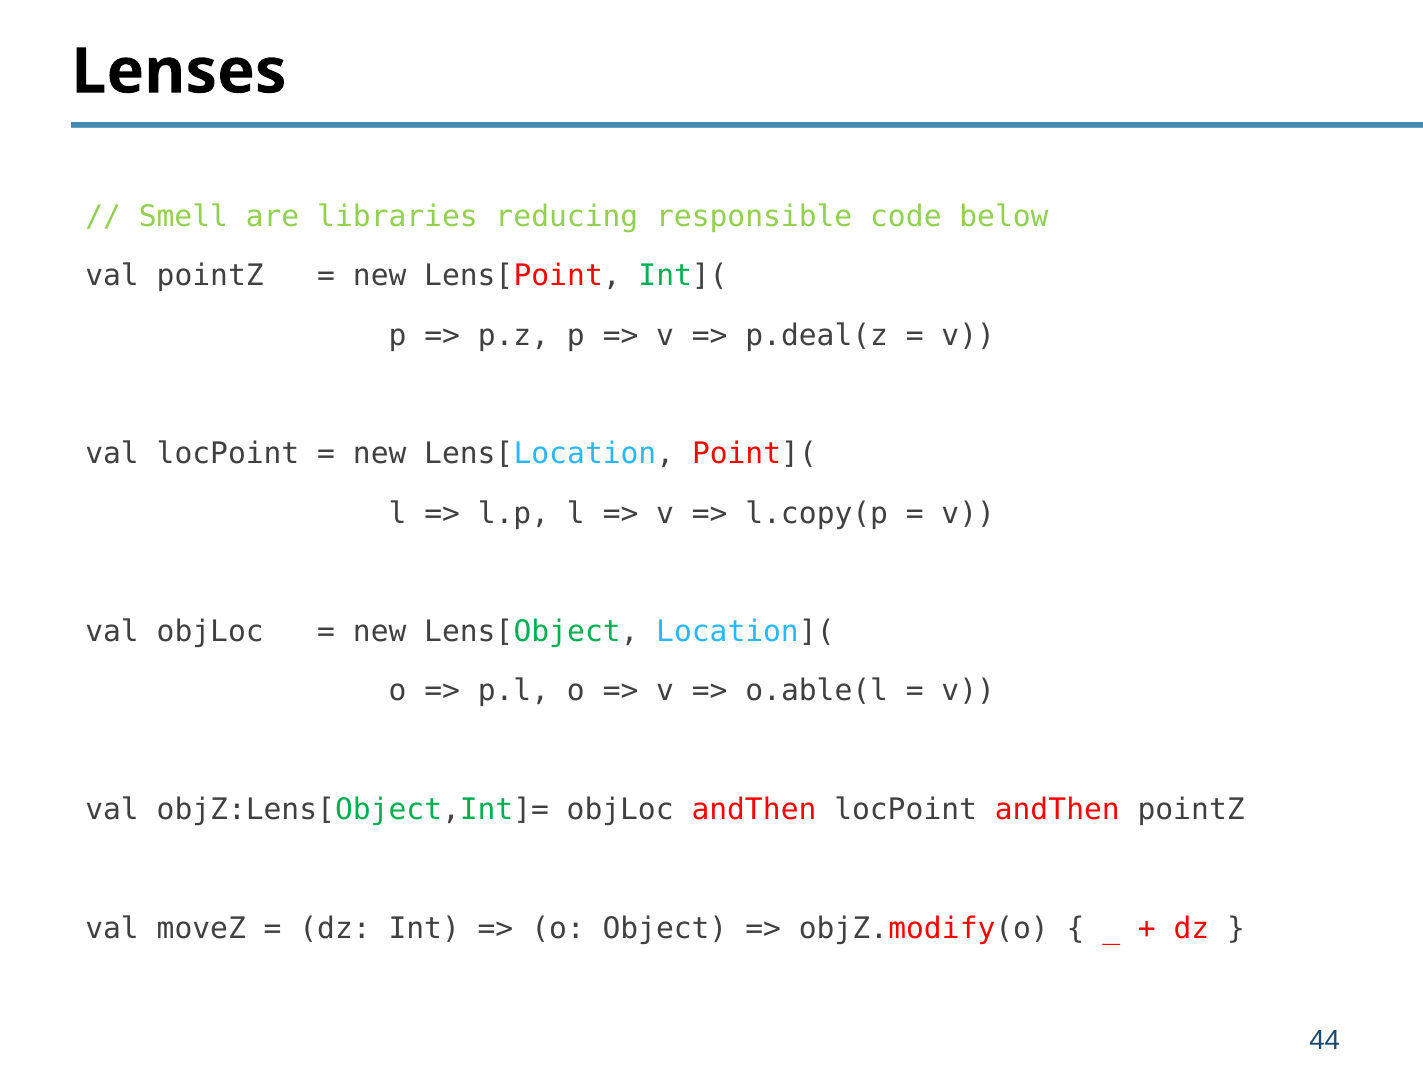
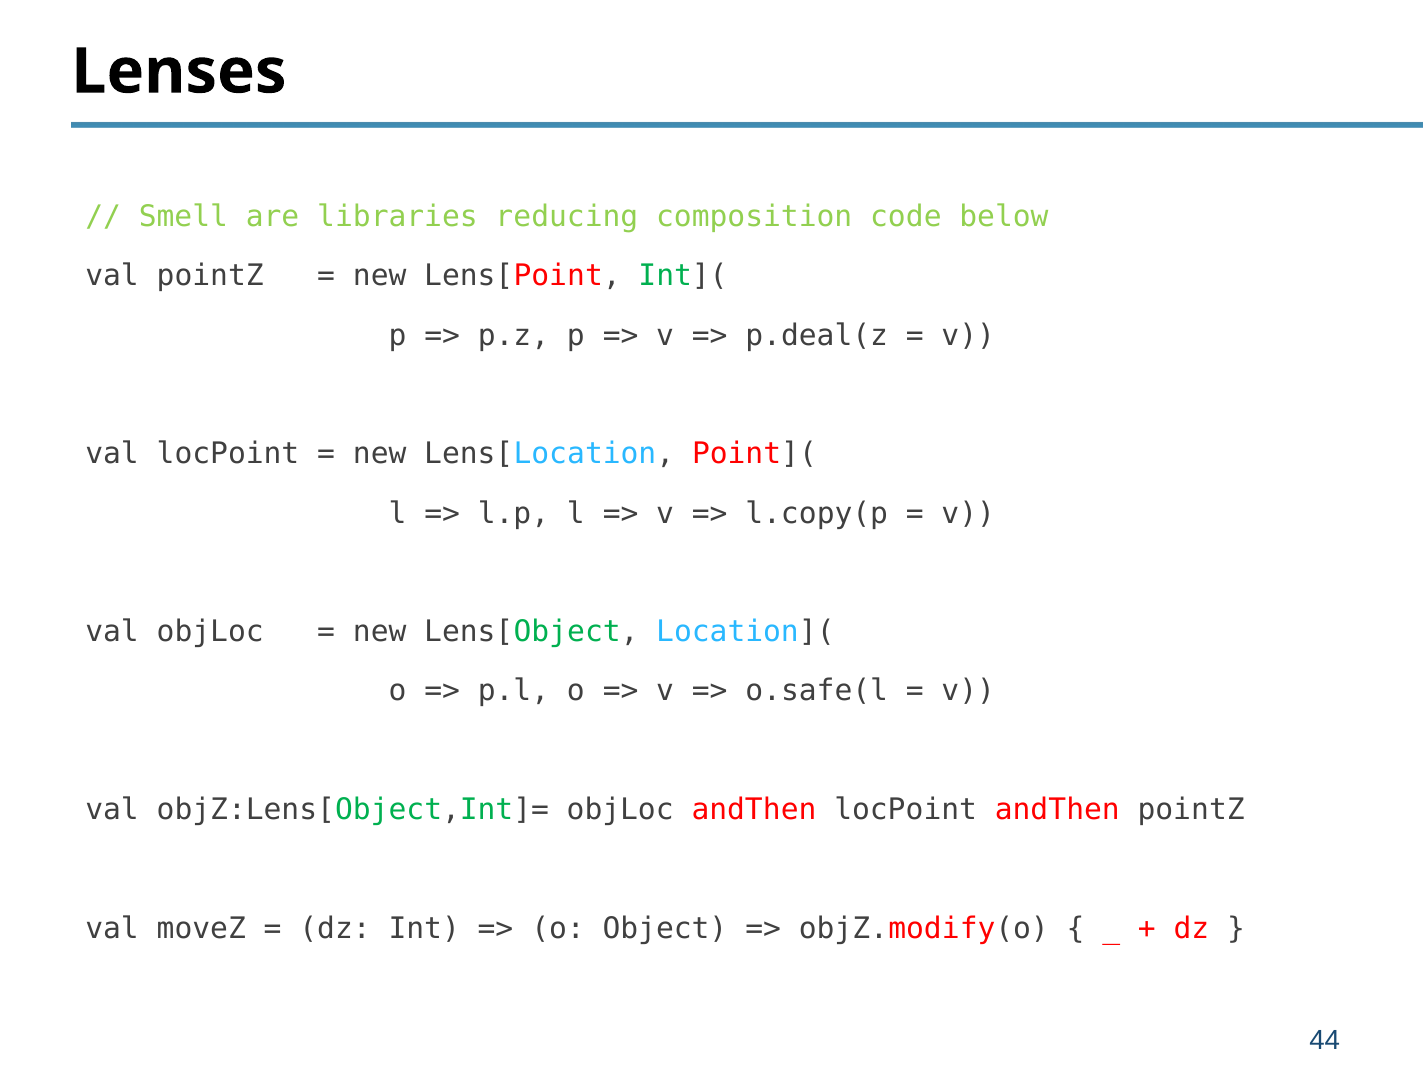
responsible: responsible -> composition
o.able(l: o.able(l -> o.safe(l
